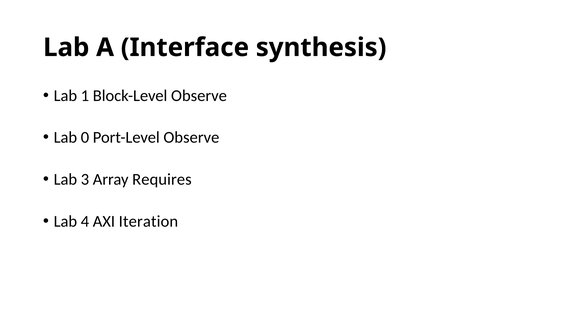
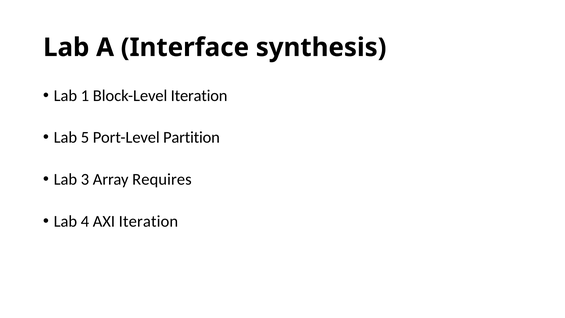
Block-Level Observe: Observe -> Iteration
0: 0 -> 5
Port-Level Observe: Observe -> Partition
